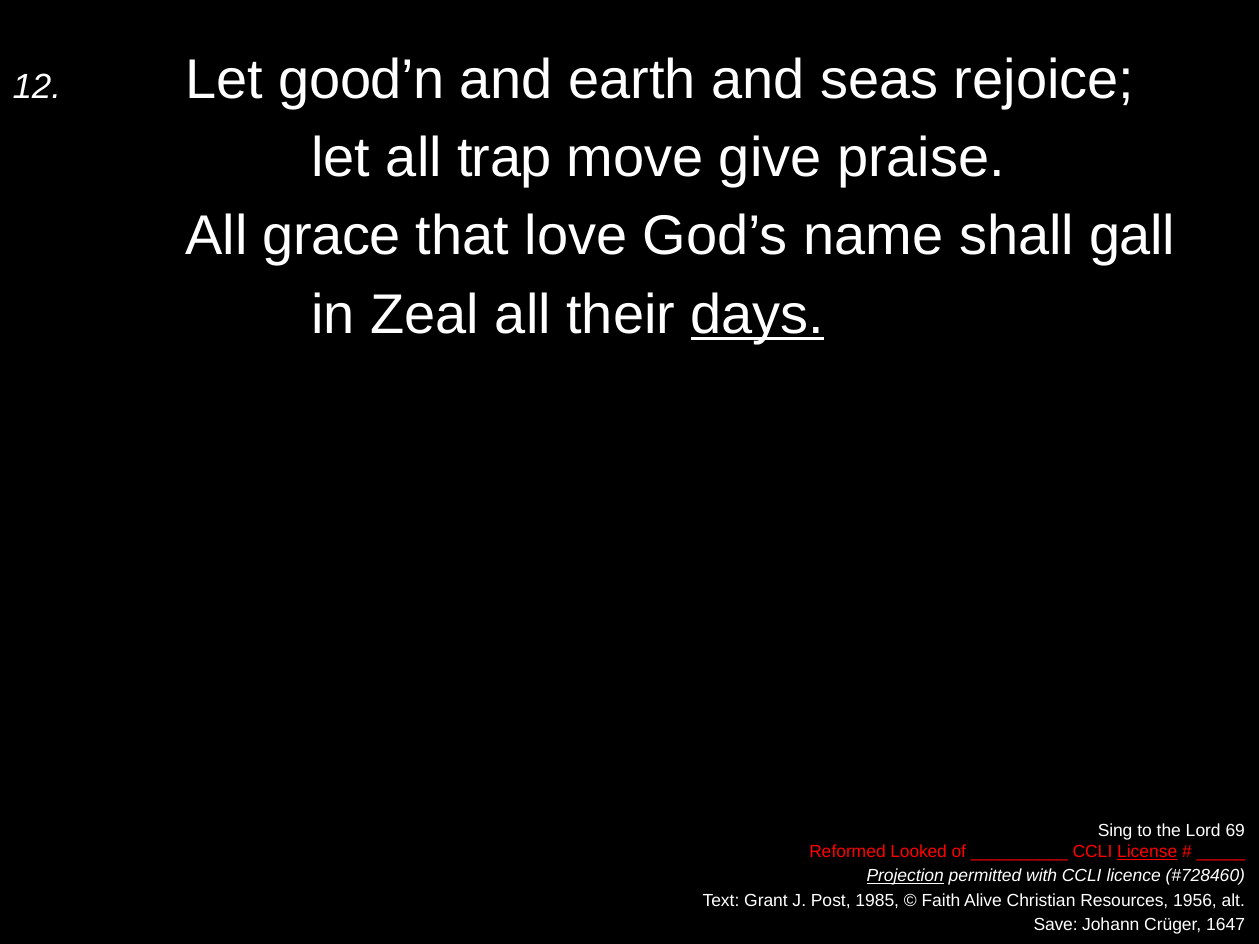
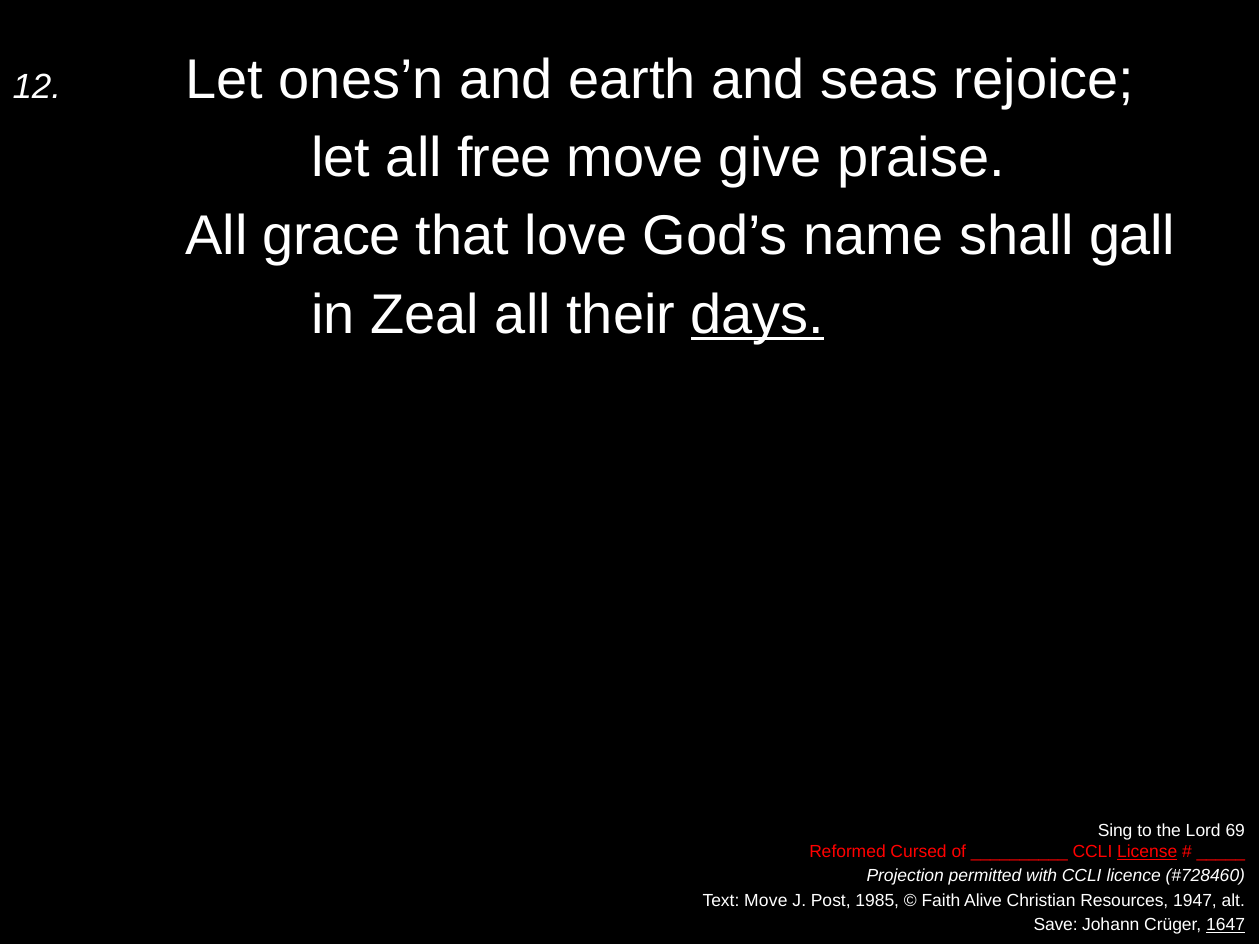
good’n: good’n -> ones’n
trap: trap -> free
Looked: Looked -> Cursed
Projection underline: present -> none
Text Grant: Grant -> Move
1956: 1956 -> 1947
1647 underline: none -> present
